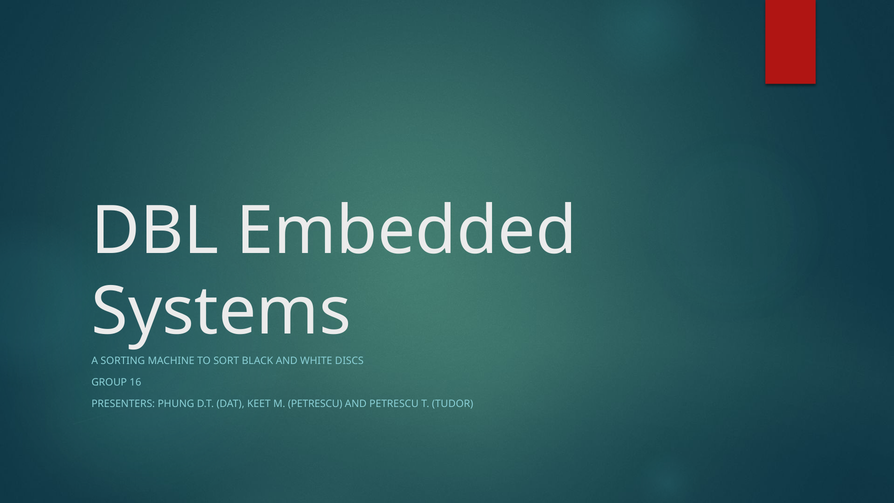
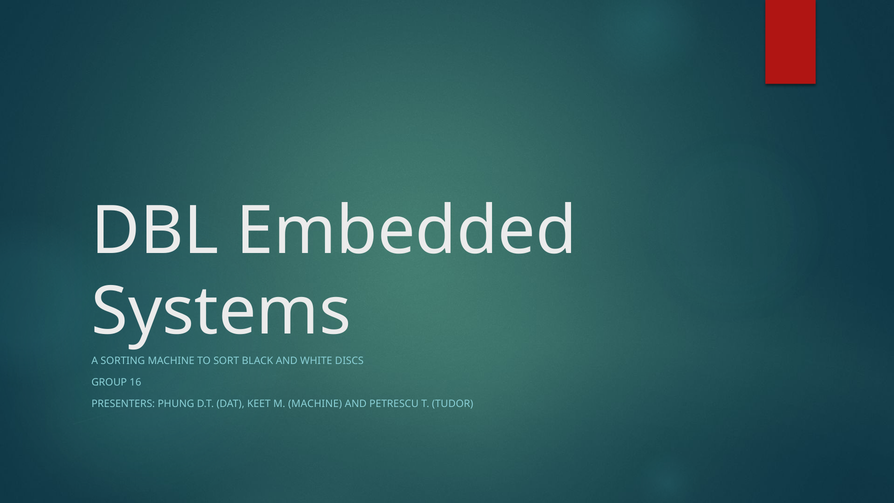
M PETRESCU: PETRESCU -> MACHINE
